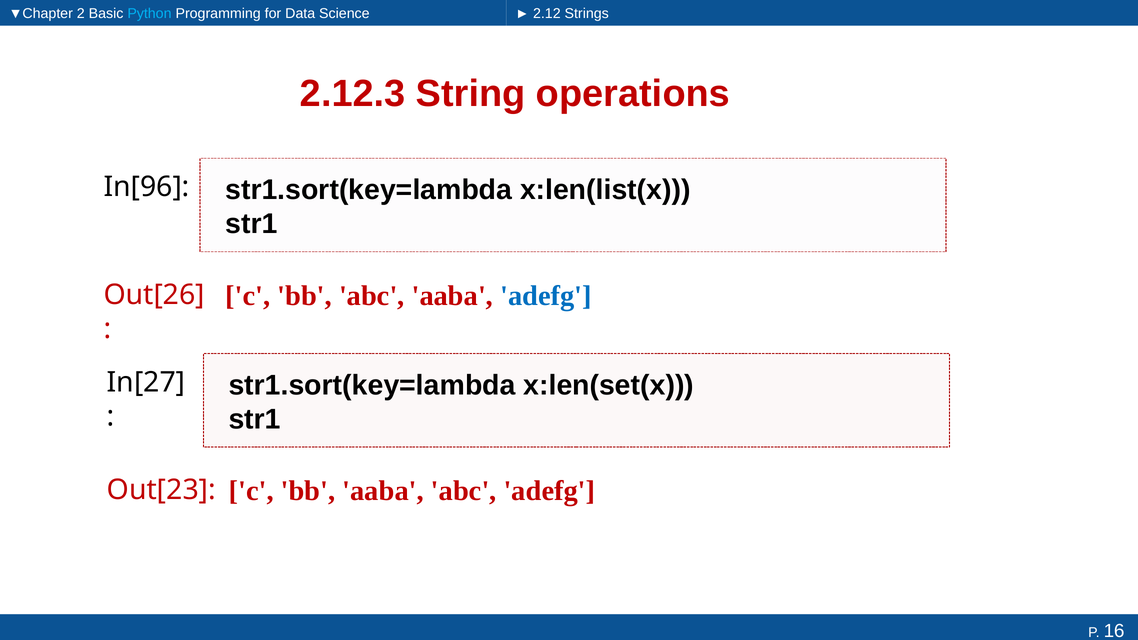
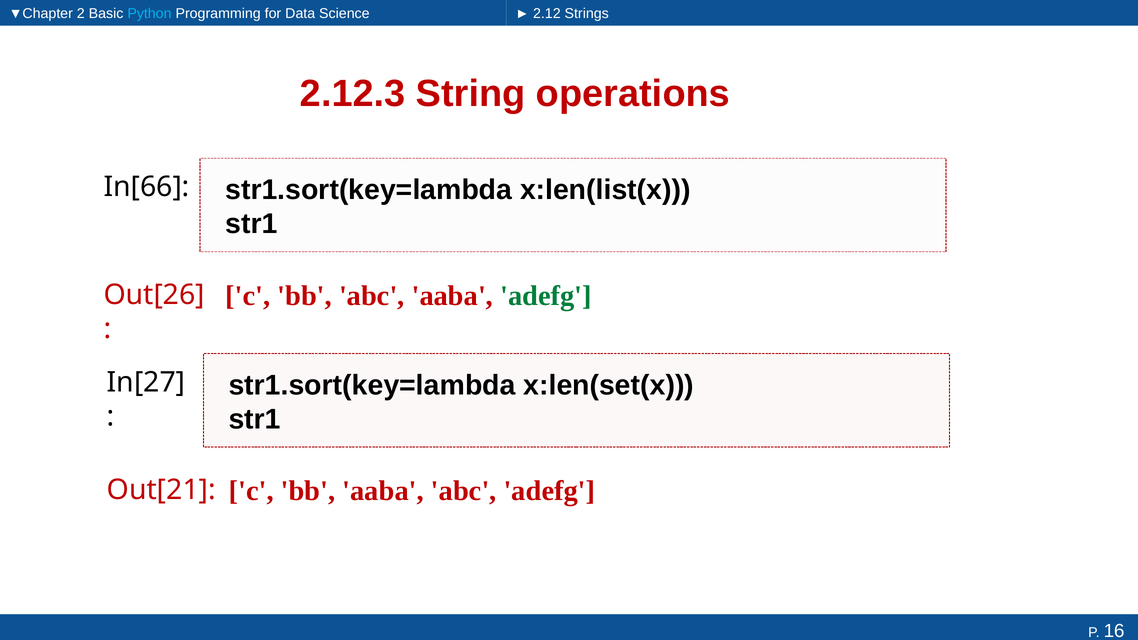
In[96: In[96 -> In[66
adefg at (546, 296) colour: blue -> green
Out[23: Out[23 -> Out[21
